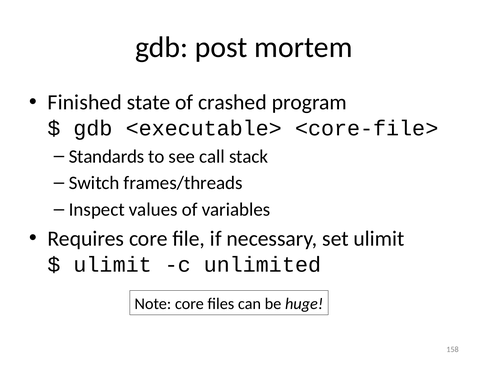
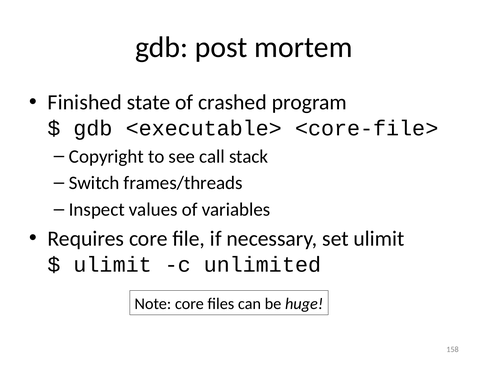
Standards: Standards -> Copyright
